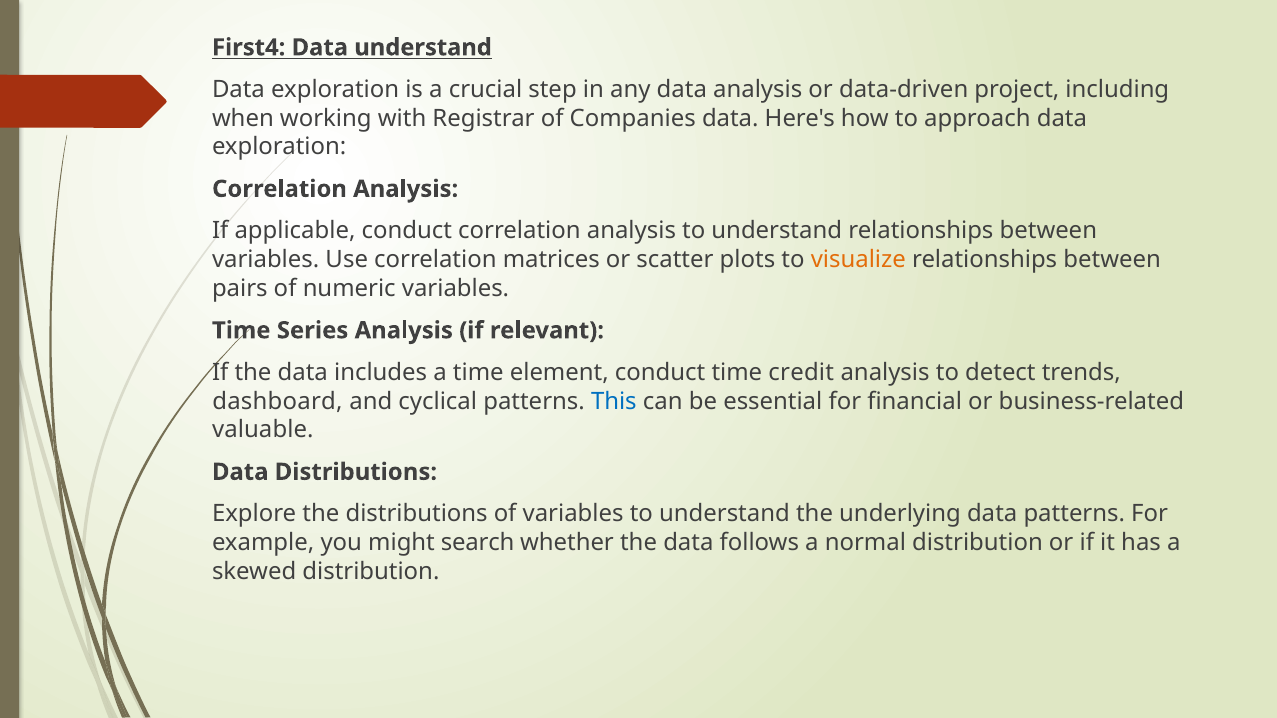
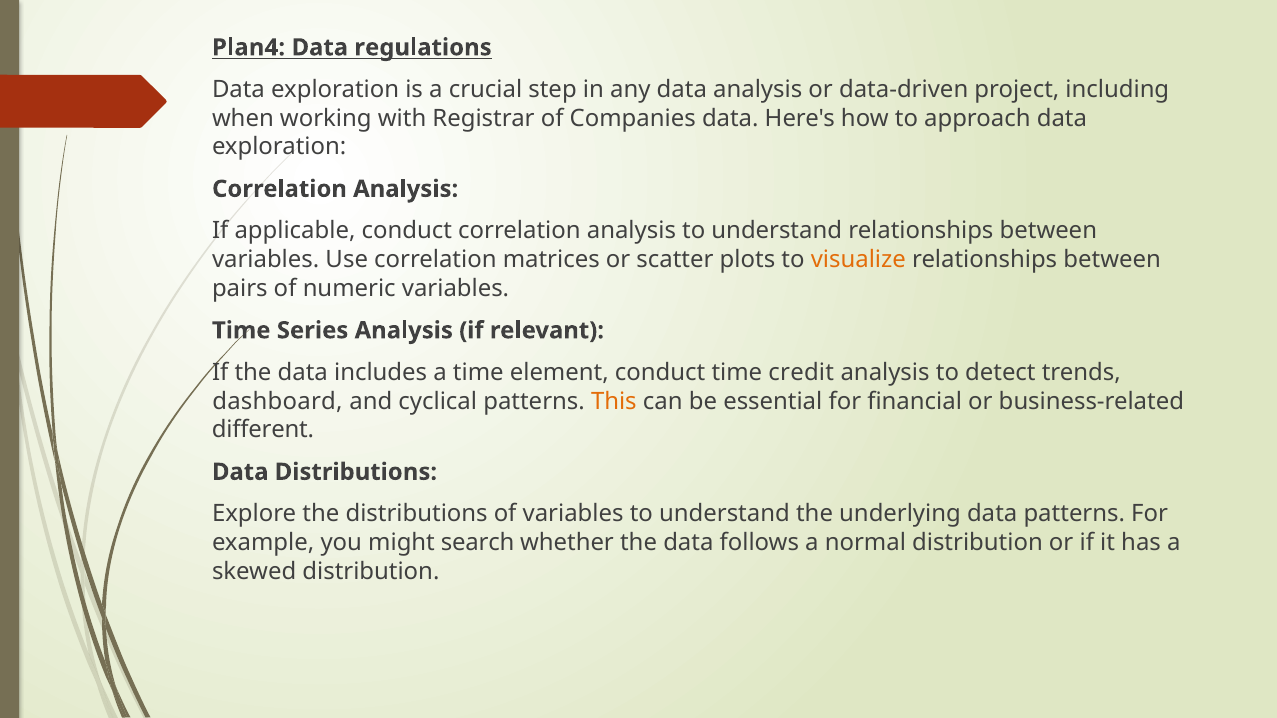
First4: First4 -> Plan4
Data understand: understand -> regulations
This colour: blue -> orange
valuable: valuable -> different
